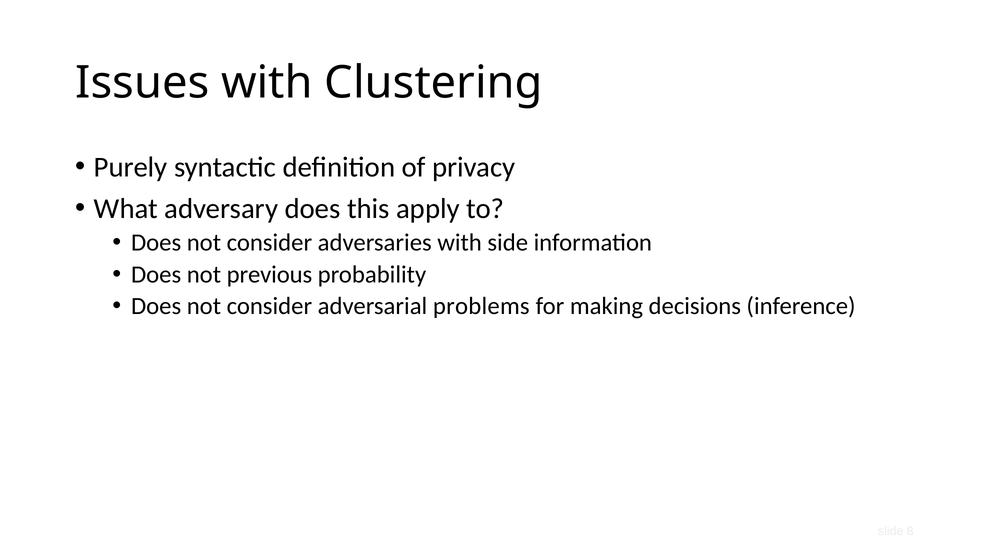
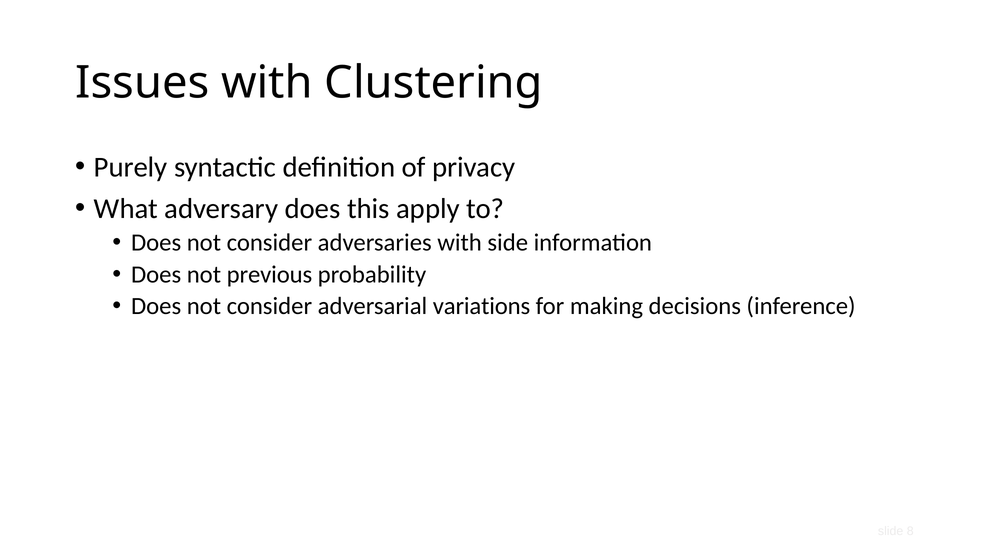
problems: problems -> variations
